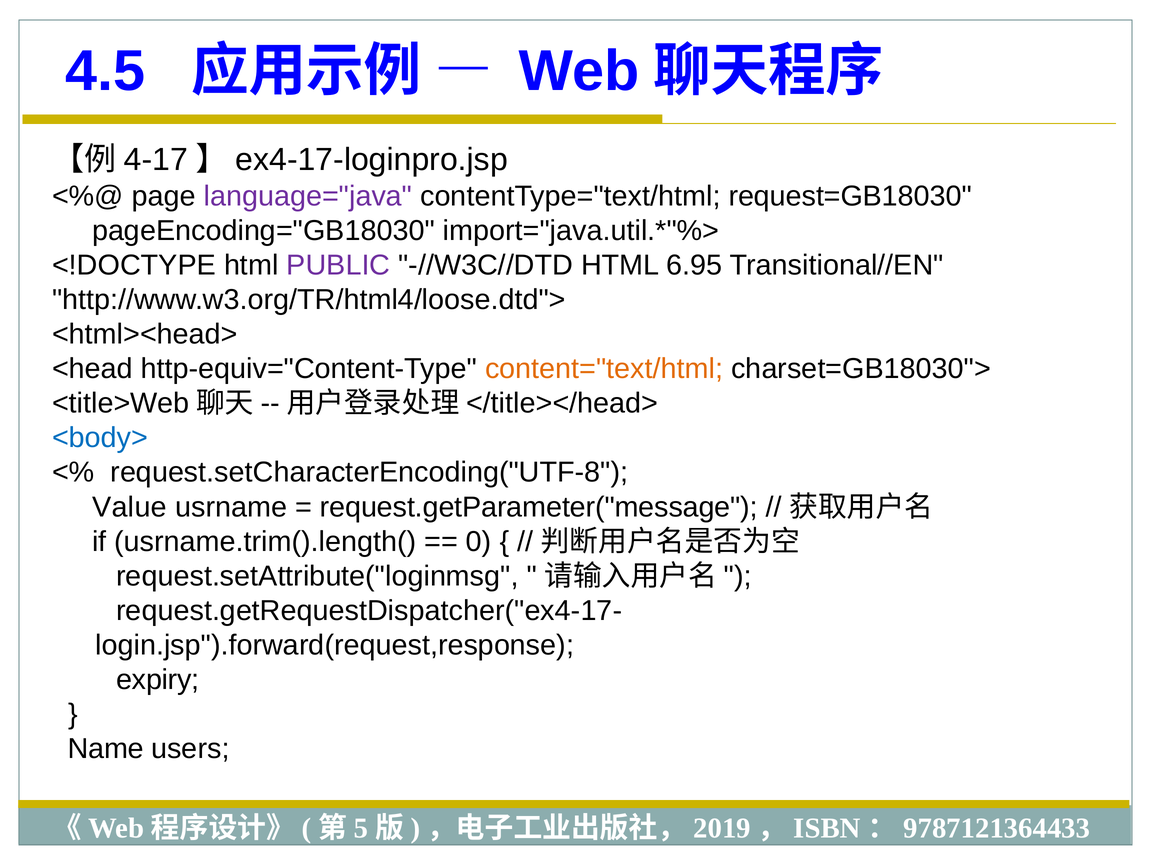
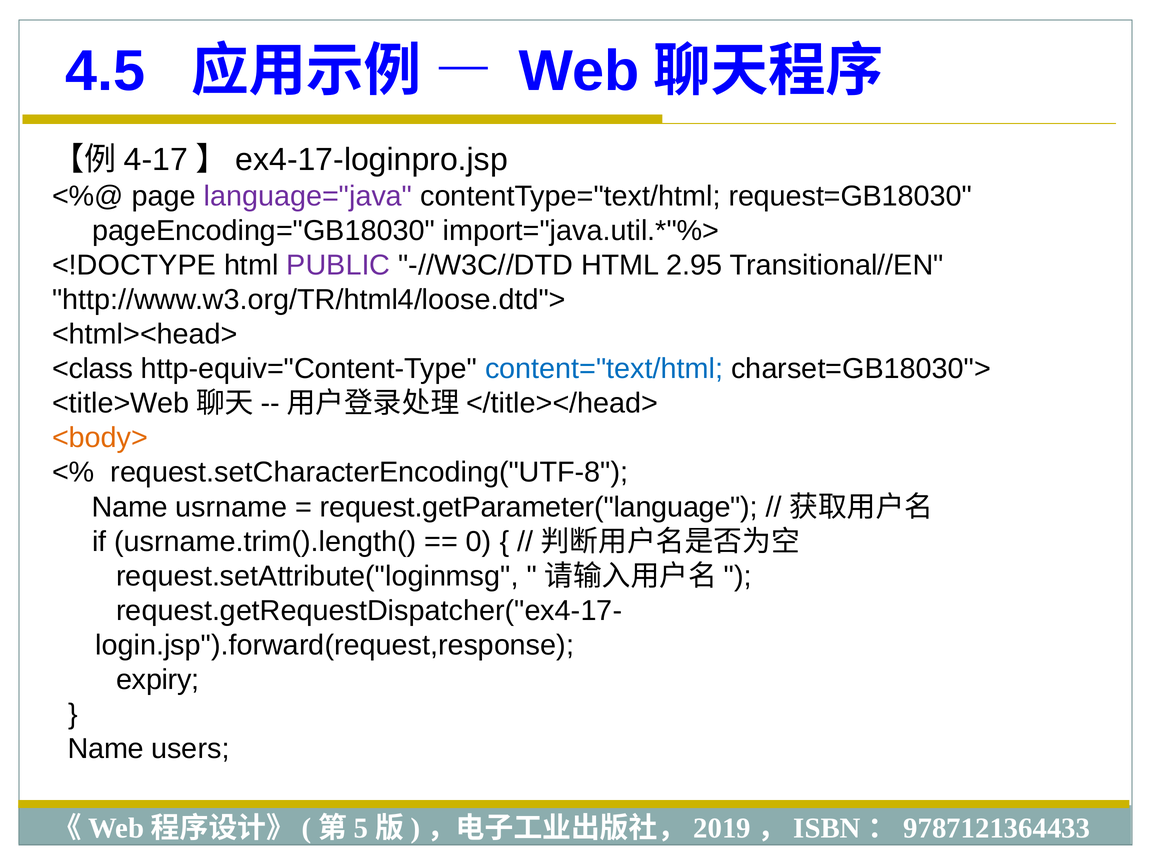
6.95: 6.95 -> 2.95
<head: <head -> <class
content="text/html colour: orange -> blue
<body> colour: blue -> orange
Value at (130, 507): Value -> Name
request.getParameter("message: request.getParameter("message -> request.getParameter("language
